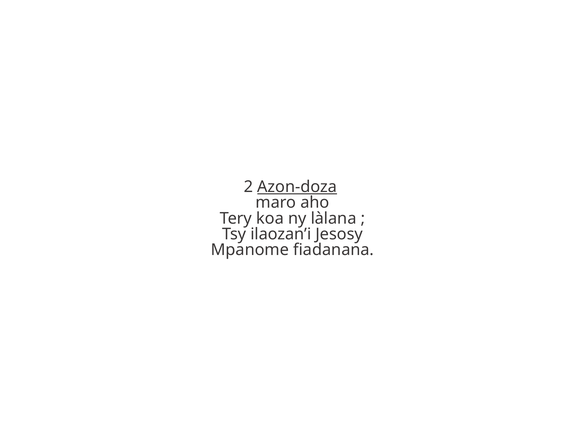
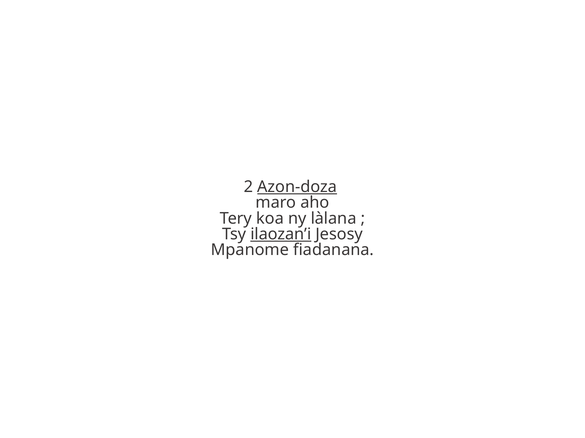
ilaozan’i underline: none -> present
